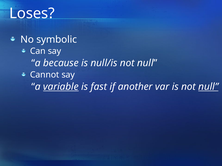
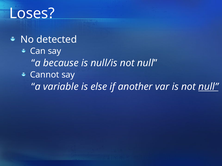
symbolic: symbolic -> detected
variable underline: present -> none
fast: fast -> else
